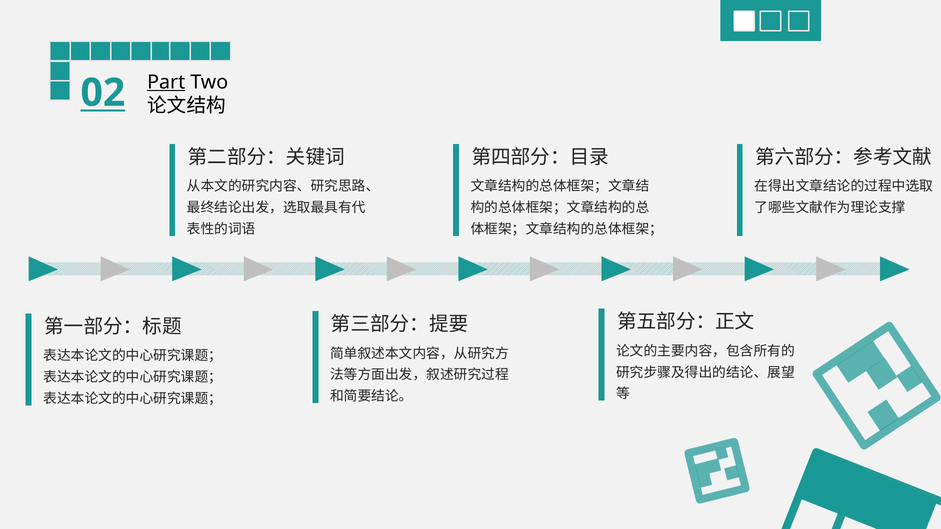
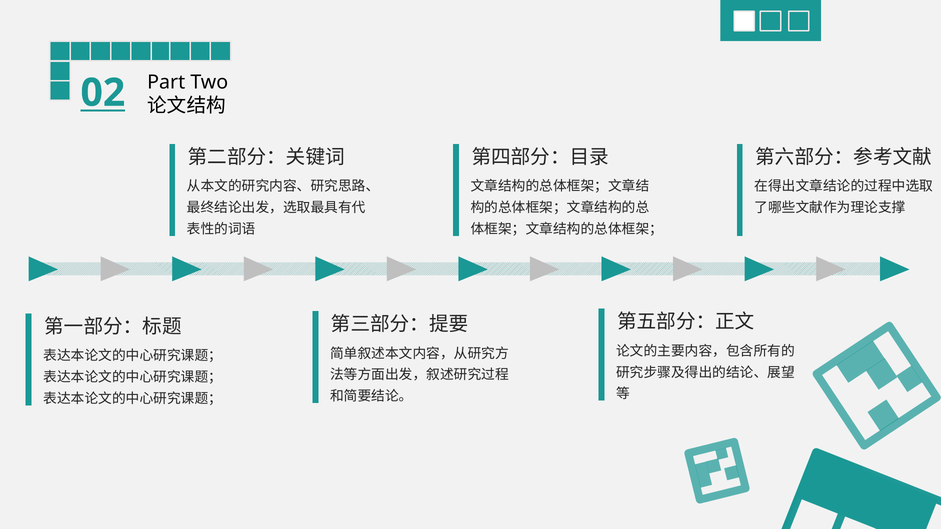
Part underline: present -> none
